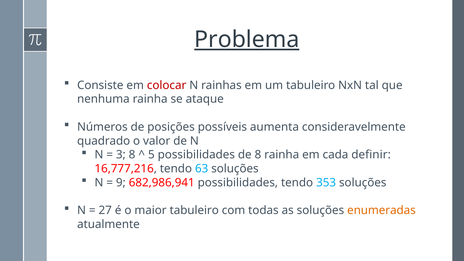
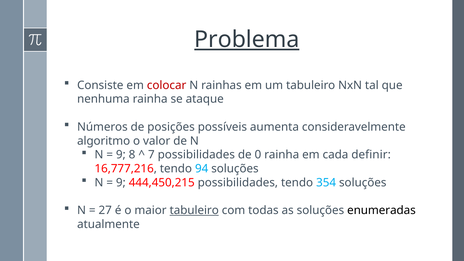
quadrado: quadrado -> algoritmo
3 at (121, 155): 3 -> 9
5: 5 -> 7
de 8: 8 -> 0
63: 63 -> 94
682,986,941: 682,986,941 -> 444,450,215
353: 353 -> 354
tabuleiro at (194, 211) underline: none -> present
enumeradas colour: orange -> black
